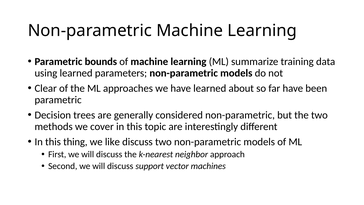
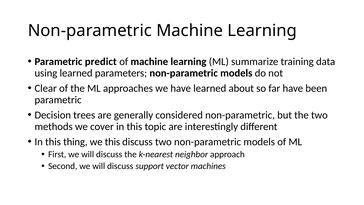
bounds: bounds -> predict
we like: like -> this
